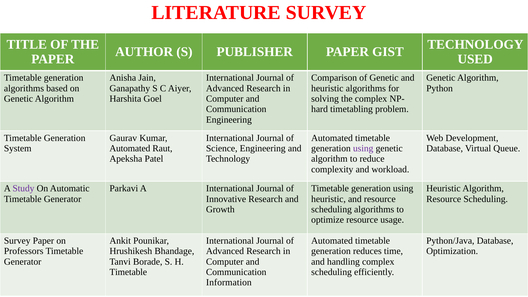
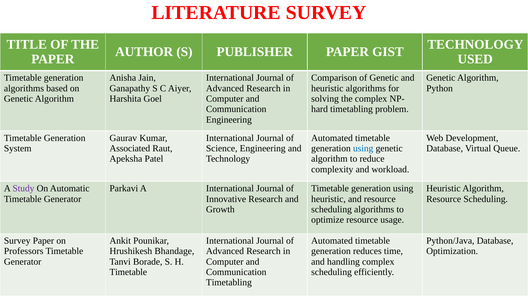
Automated at (130, 148): Automated -> Associated
using at (363, 148) colour: purple -> blue
Information at (229, 282): Information -> Timetabling
